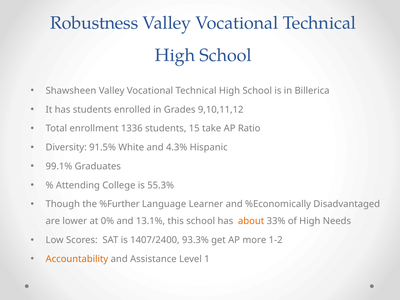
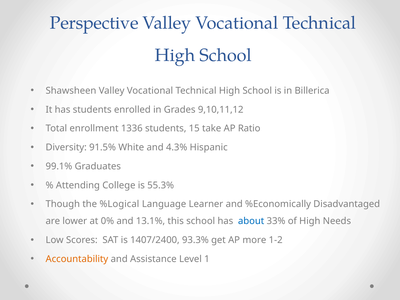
Robustness: Robustness -> Perspective
%Further: %Further -> %Logical
about colour: orange -> blue
